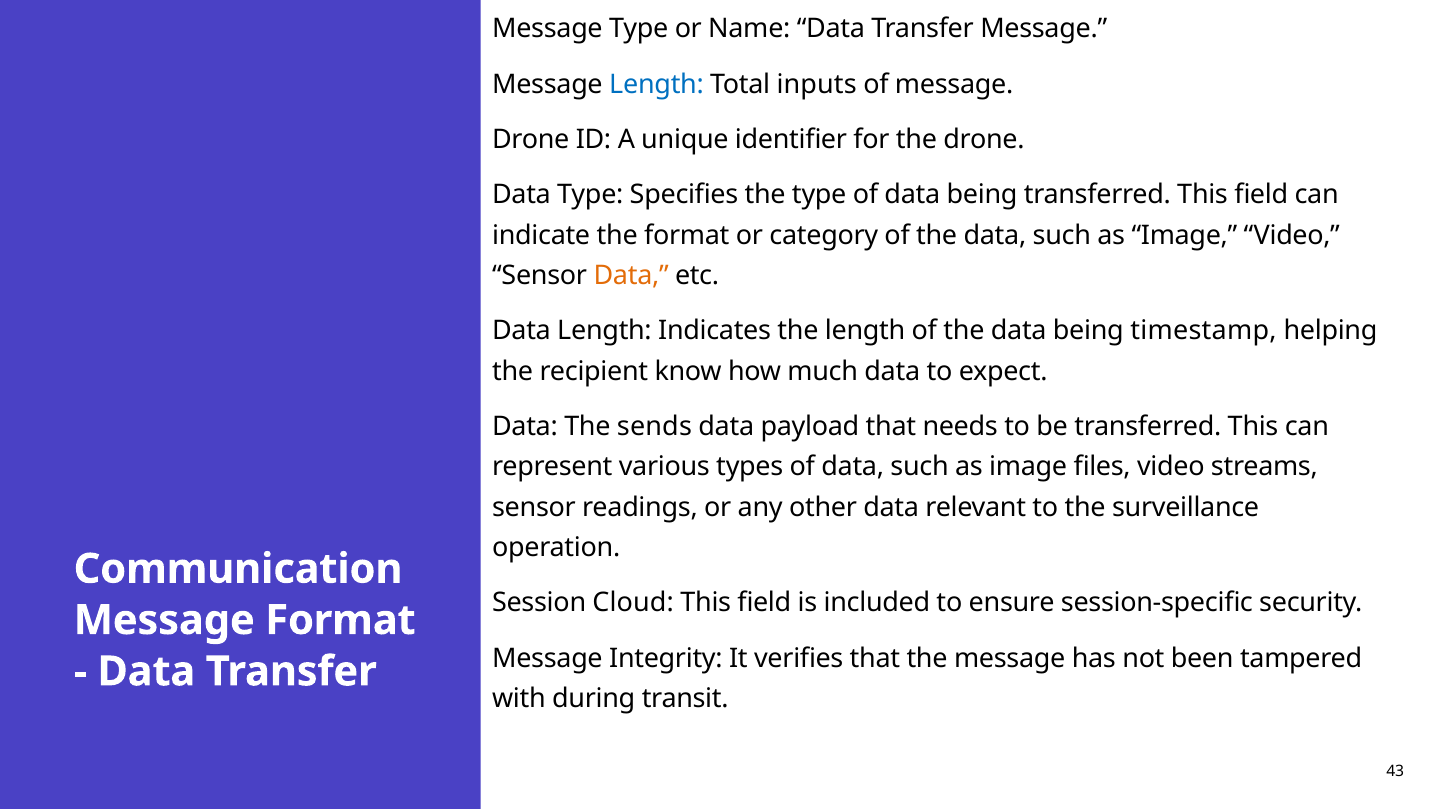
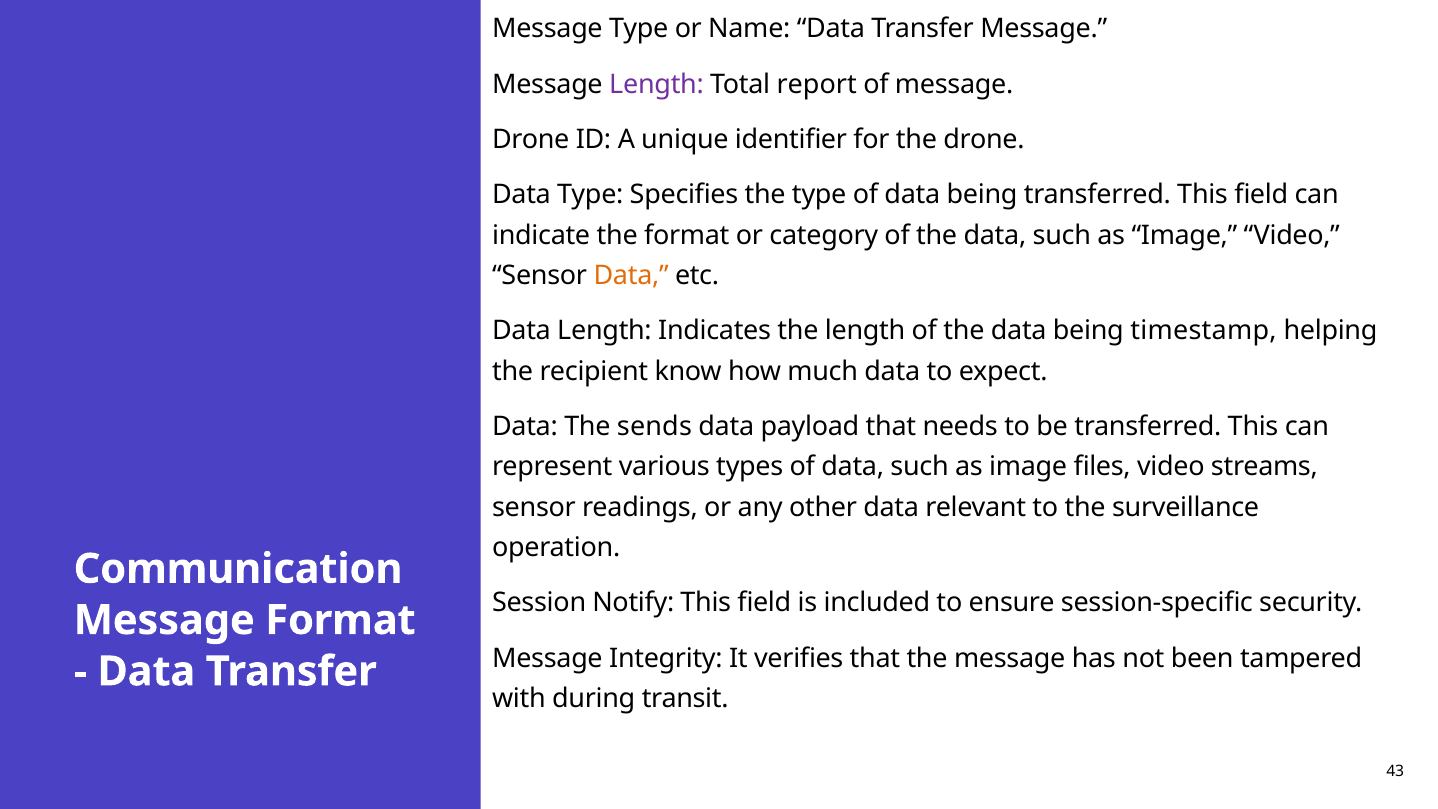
Length at (657, 84) colour: blue -> purple
inputs: inputs -> report
Cloud: Cloud -> Notify
